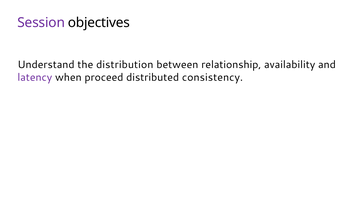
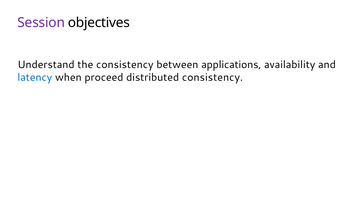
the distribution: distribution -> consistency
relationship: relationship -> applications
latency colour: purple -> blue
